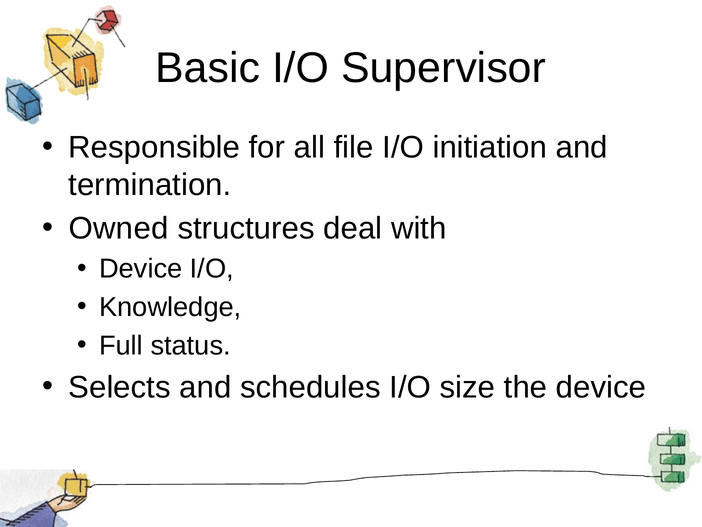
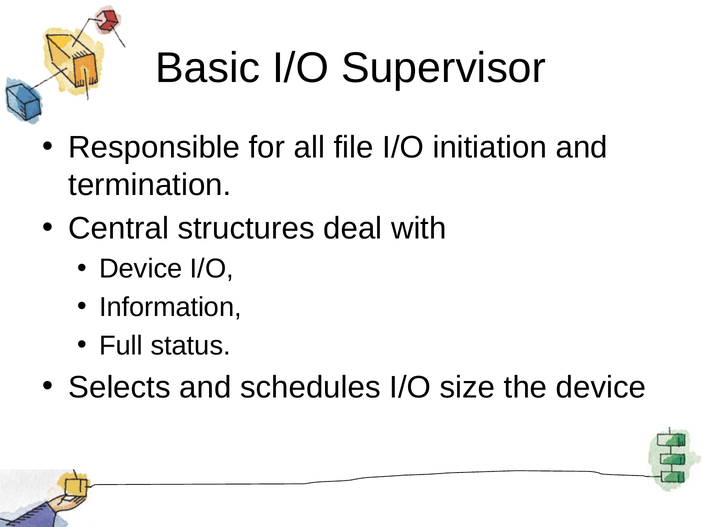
Owned: Owned -> Central
Knowledge: Knowledge -> Information
